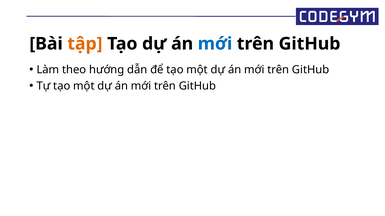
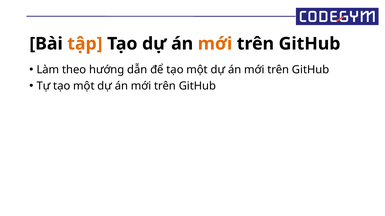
mới at (215, 44) colour: blue -> orange
